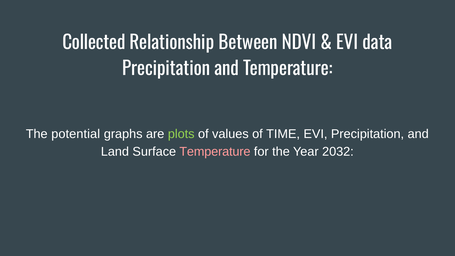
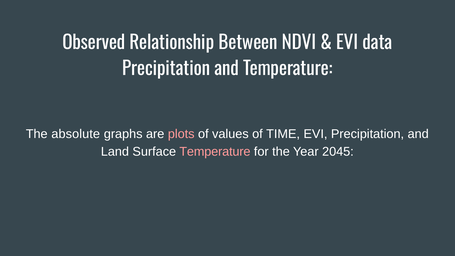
Collected: Collected -> Observed
potential: potential -> absolute
plots colour: light green -> pink
2032: 2032 -> 2045
